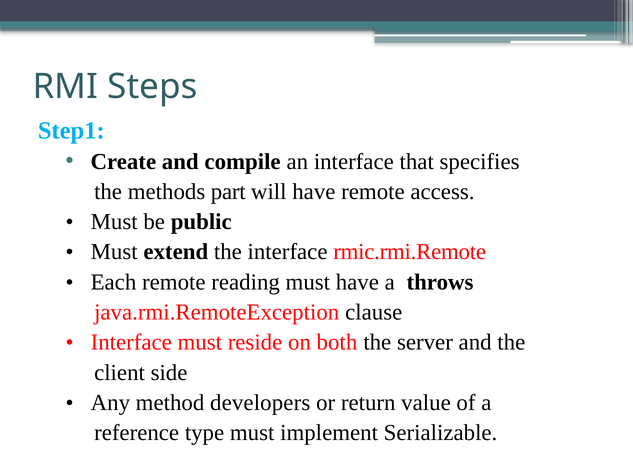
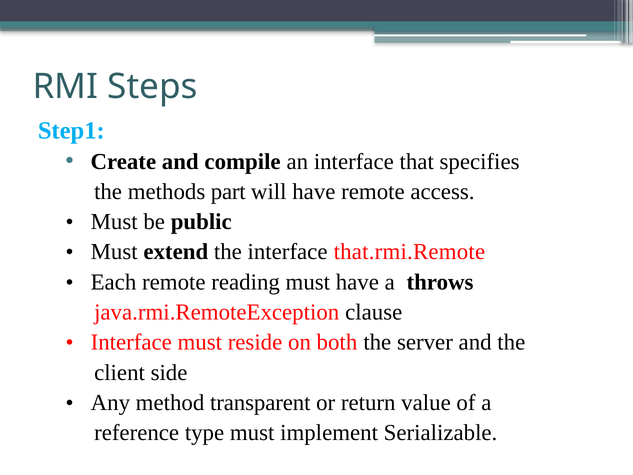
rmic.rmi.Remote: rmic.rmi.Remote -> that.rmi.Remote
developers: developers -> transparent
